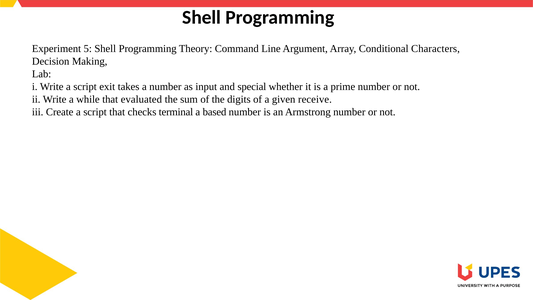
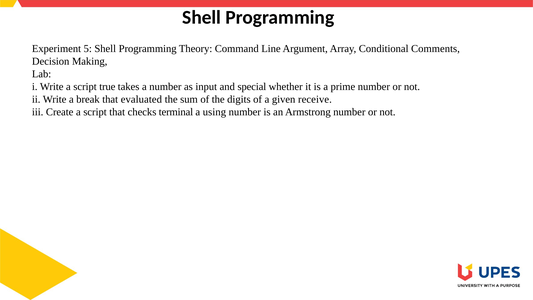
Characters: Characters -> Comments
exit: exit -> true
while: while -> break
based: based -> using
